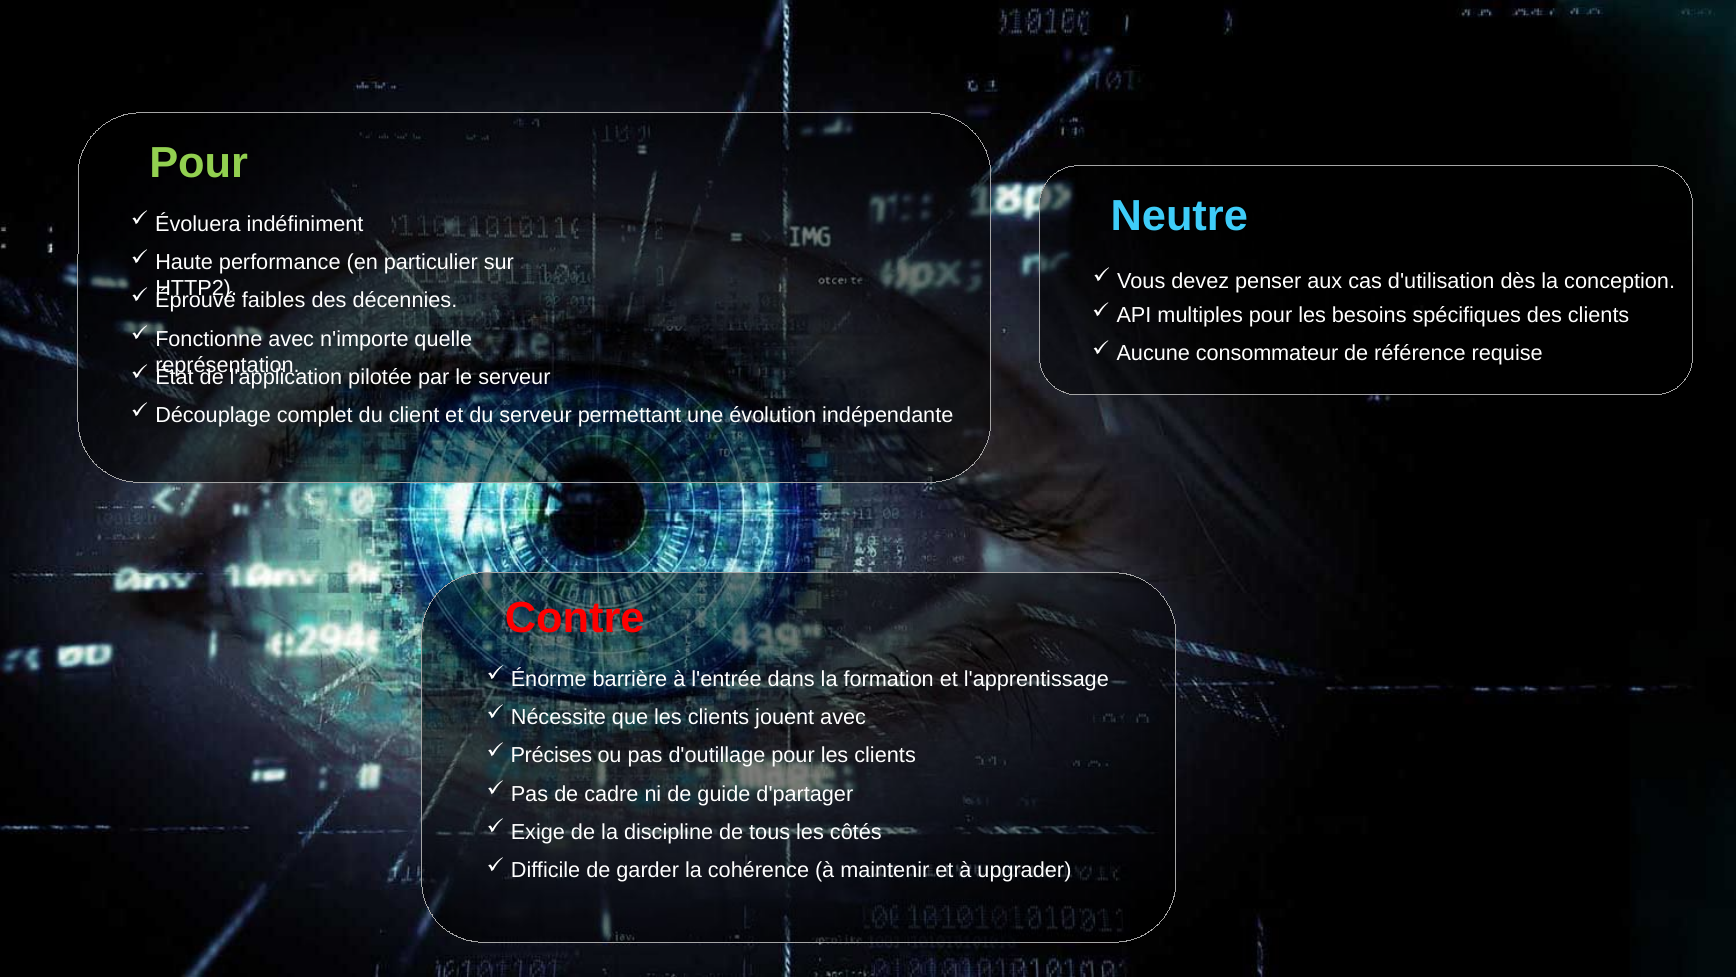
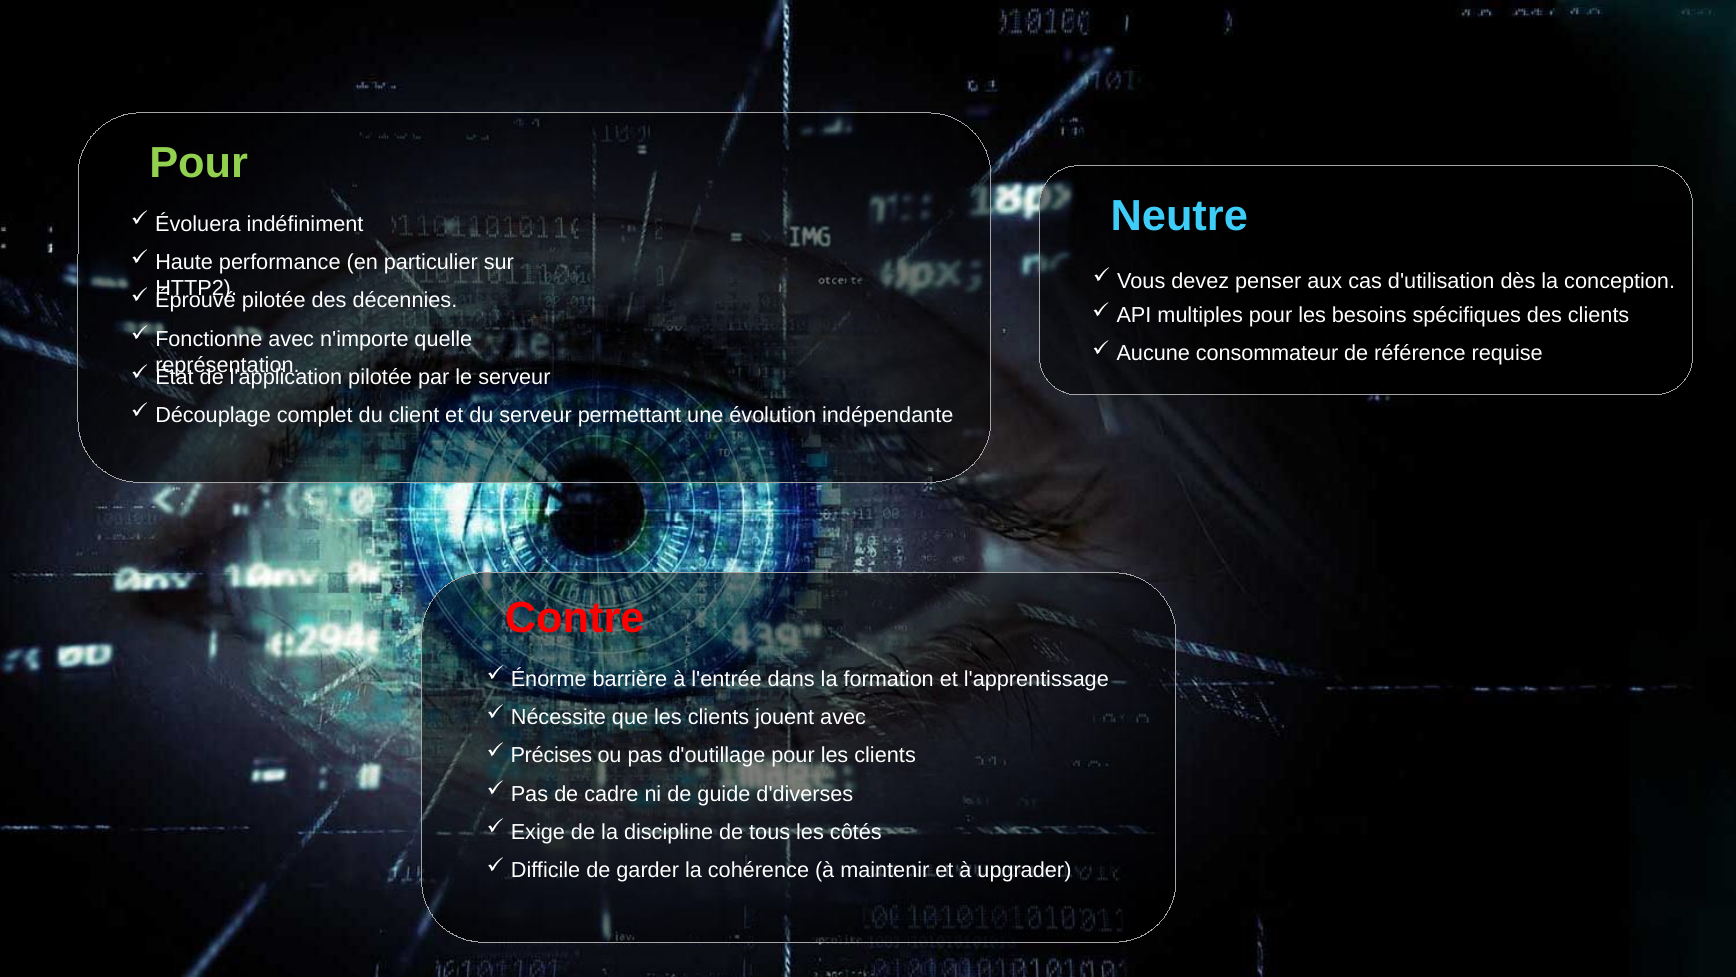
faibles at (274, 301): faibles -> pilotée
d'partager: d'partager -> d'diverses
